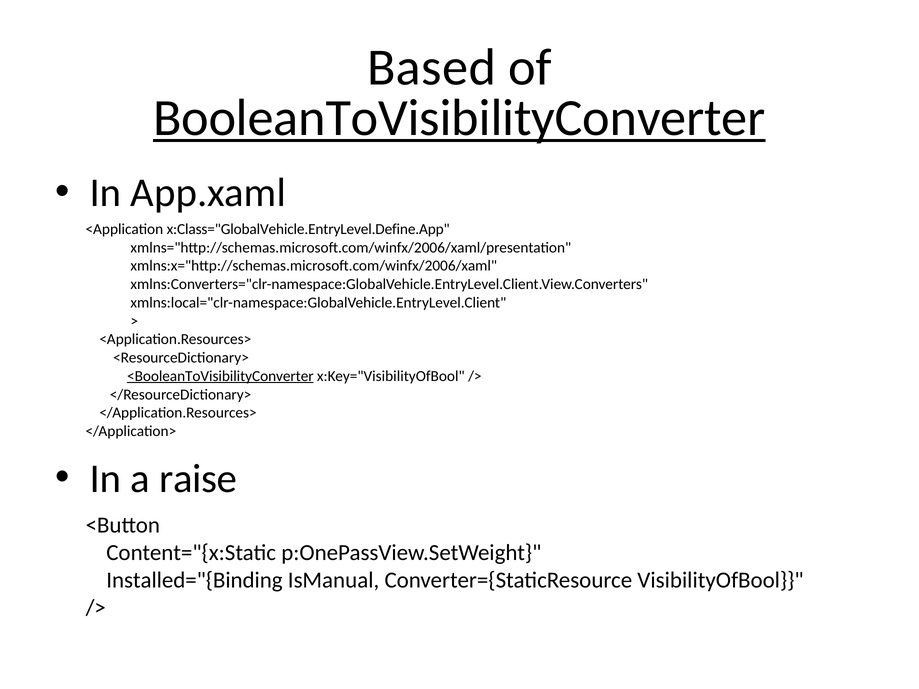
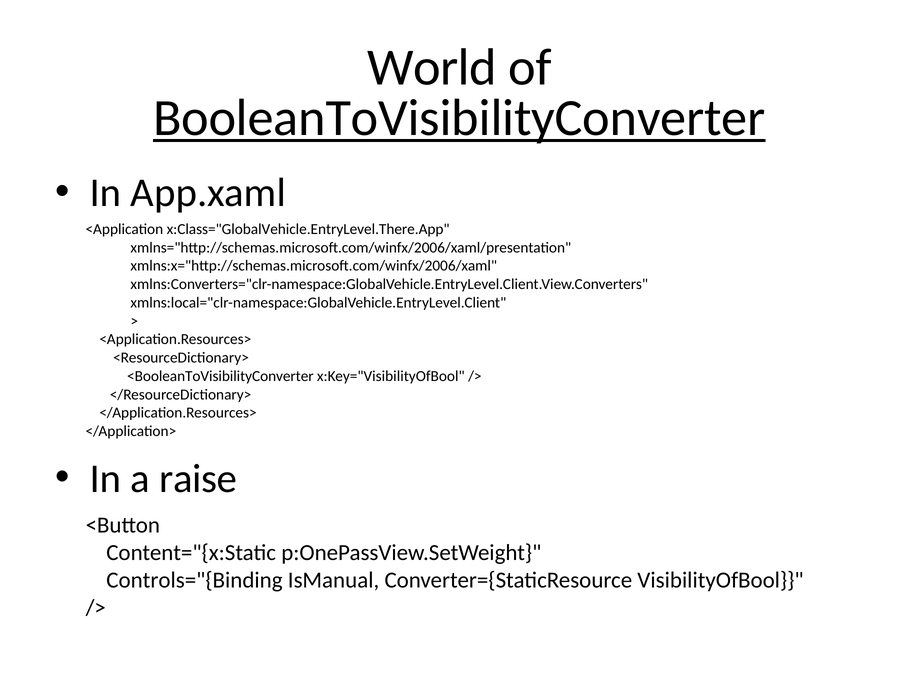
Based: Based -> World
x:Class="GlobalVehicle.EntryLevel.Define.App: x:Class="GlobalVehicle.EntryLevel.Define.App -> x:Class="GlobalVehicle.EntryLevel.There.App
<BooleanToVisibilityConverter underline: present -> none
Installed="{Binding: Installed="{Binding -> Controls="{Binding
